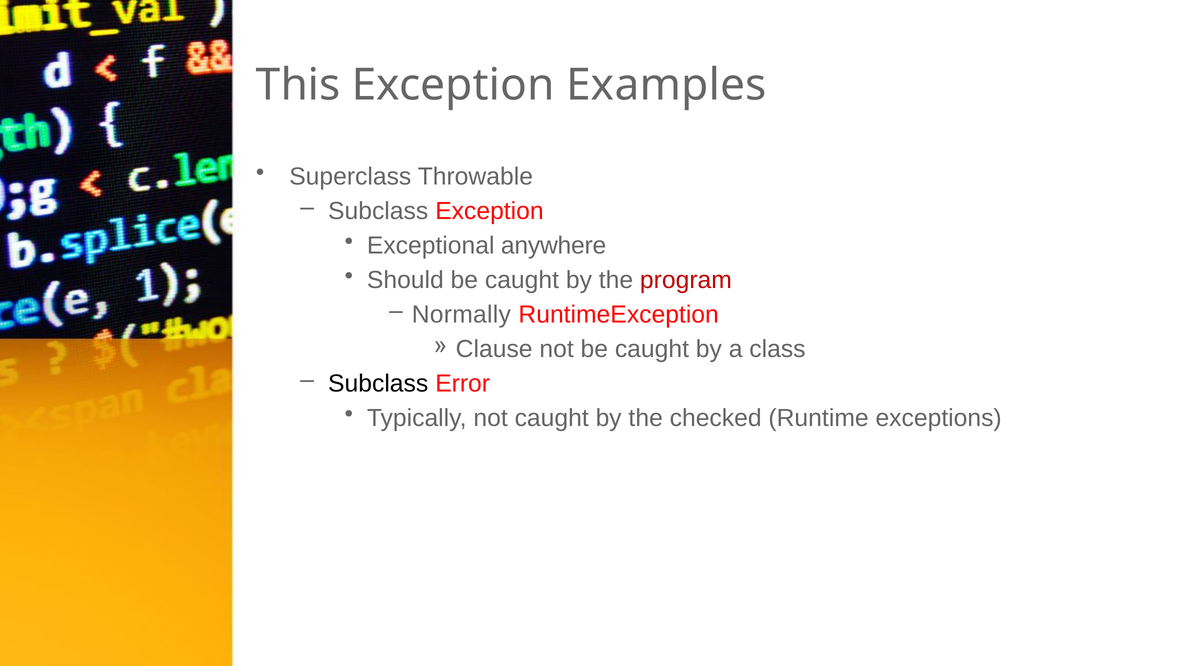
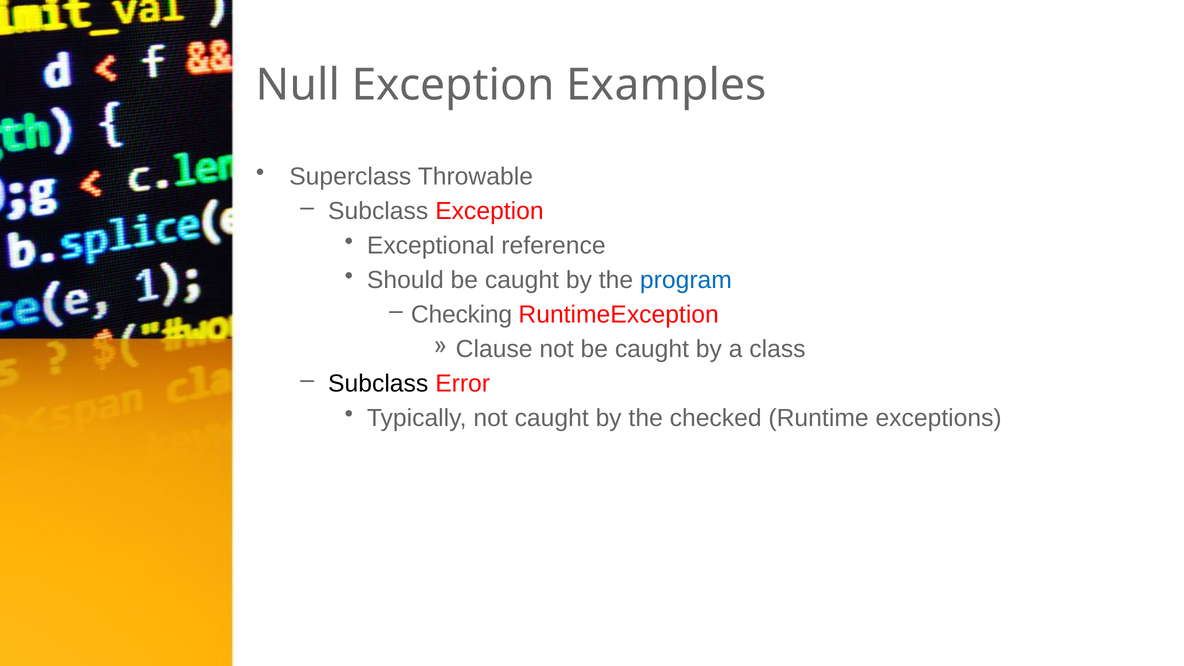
This: This -> Null
anywhere: anywhere -> reference
program colour: red -> blue
Normally: Normally -> Checking
